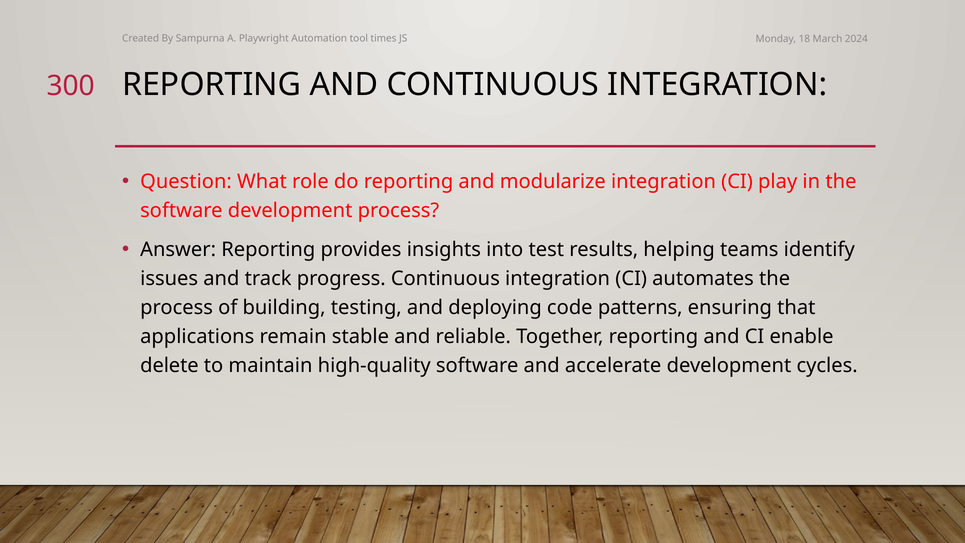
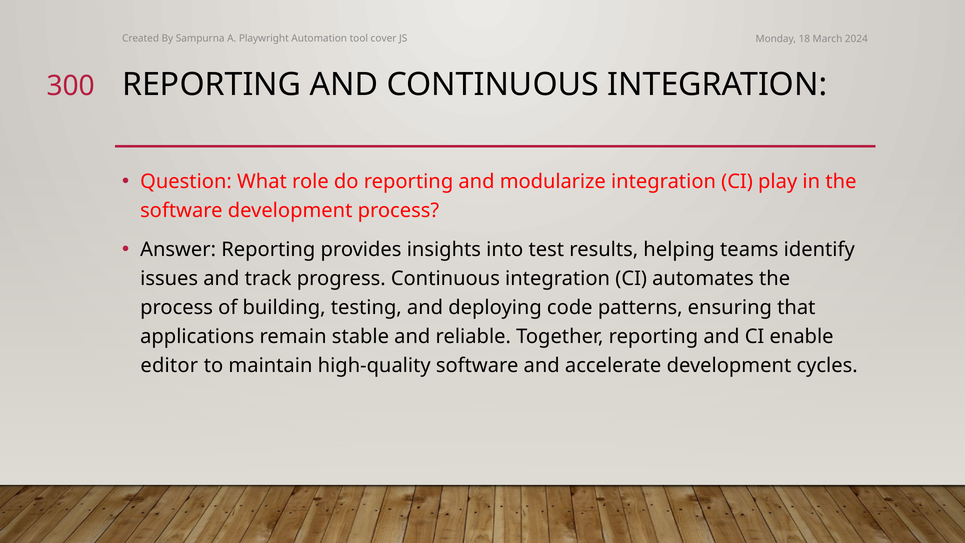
times: times -> cover
delete: delete -> editor
